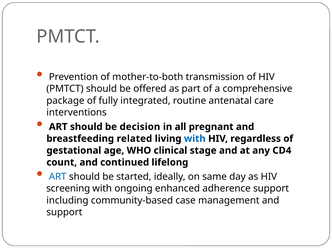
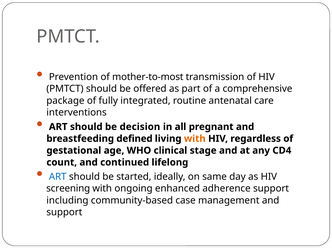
mother-to-both: mother-to-both -> mother-to-most
related: related -> defined
with at (195, 139) colour: blue -> orange
